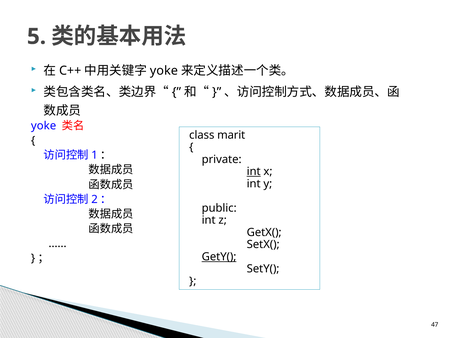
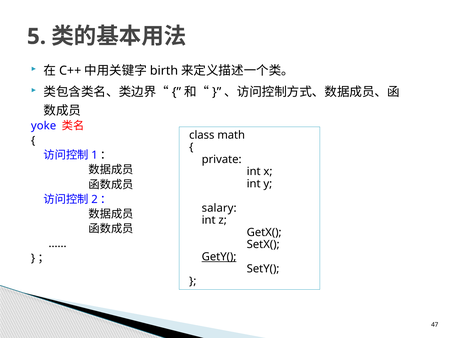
yoke at (164, 71): yoke -> birth
marit: marit -> math
int at (254, 171) underline: present -> none
public: public -> salary
